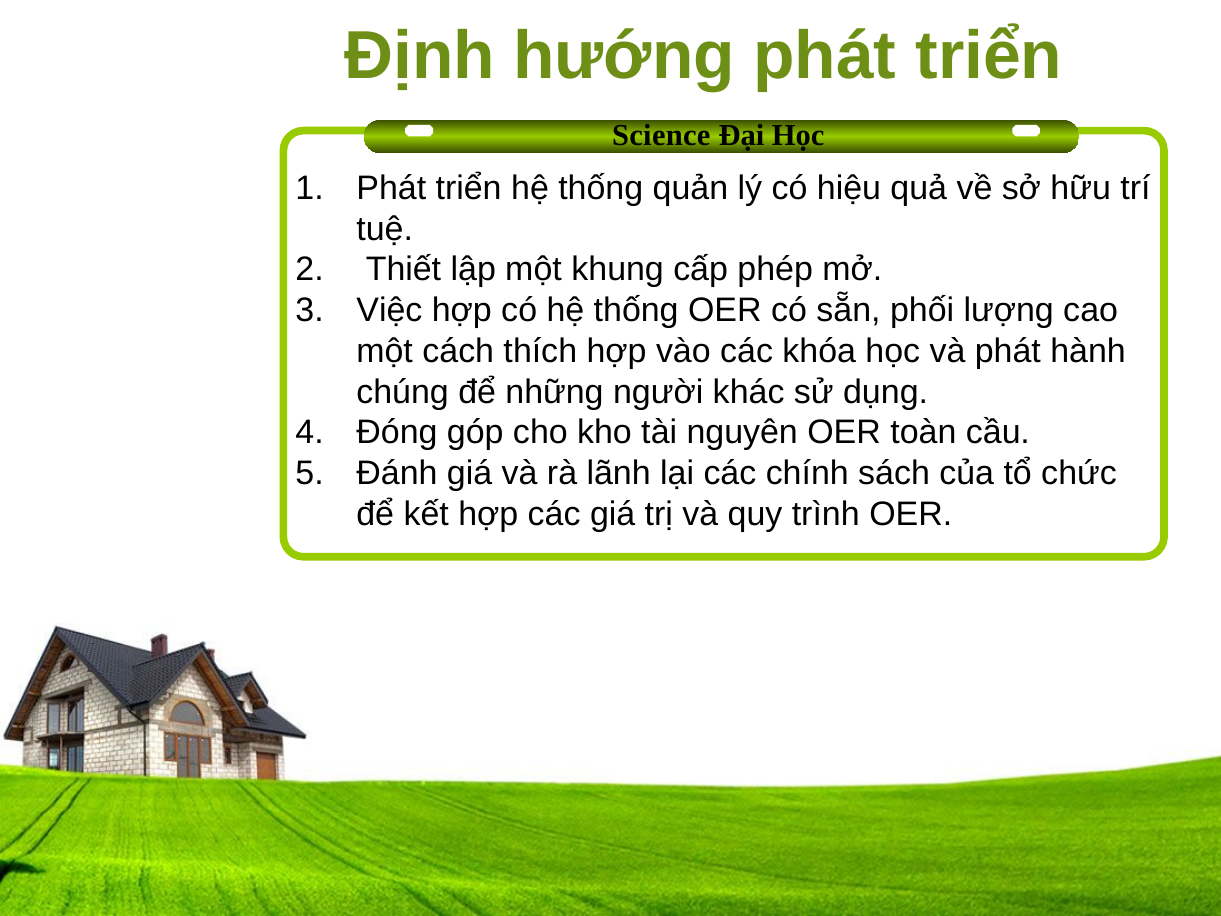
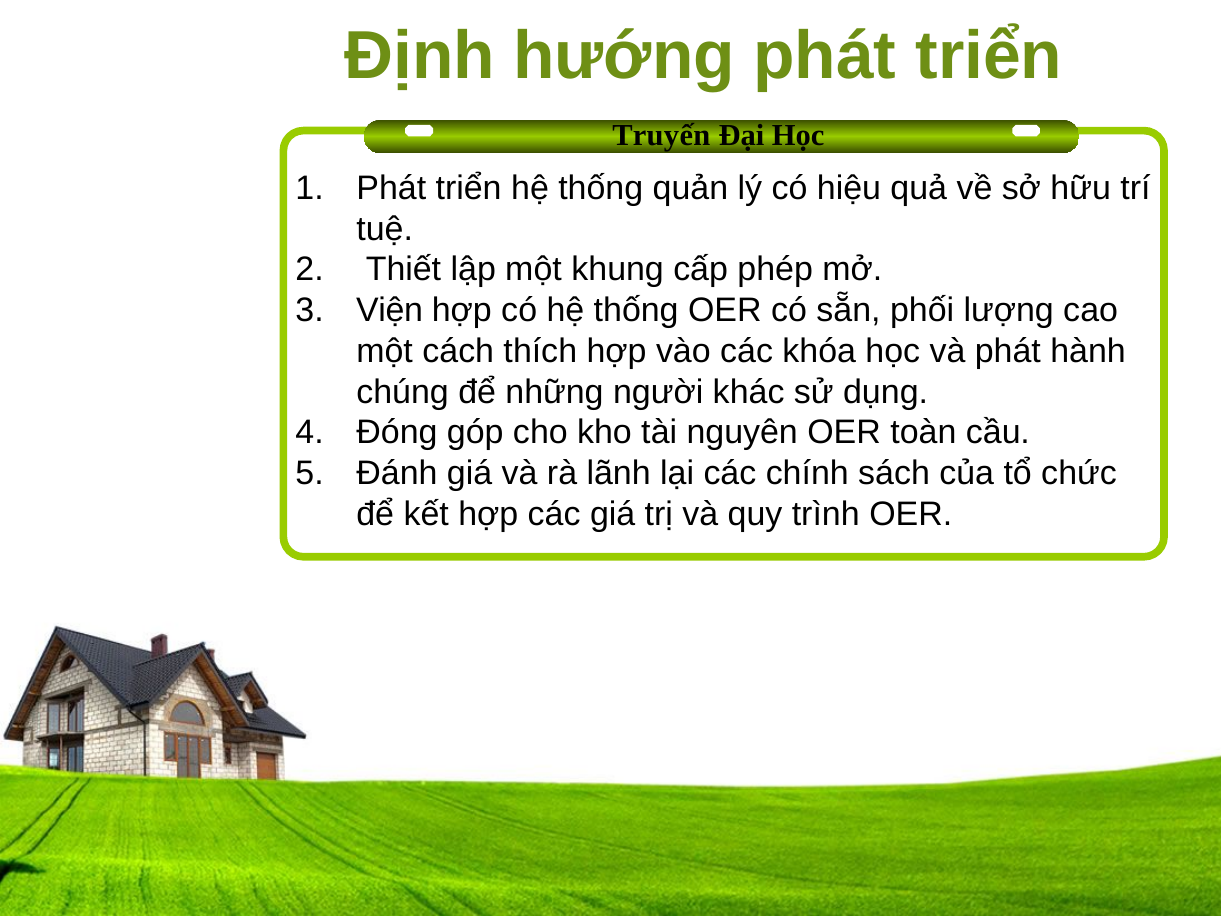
Science: Science -> Truyến
Việc: Việc -> Viện
